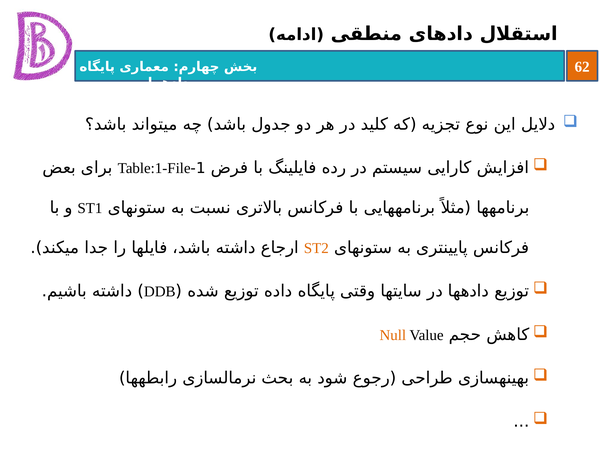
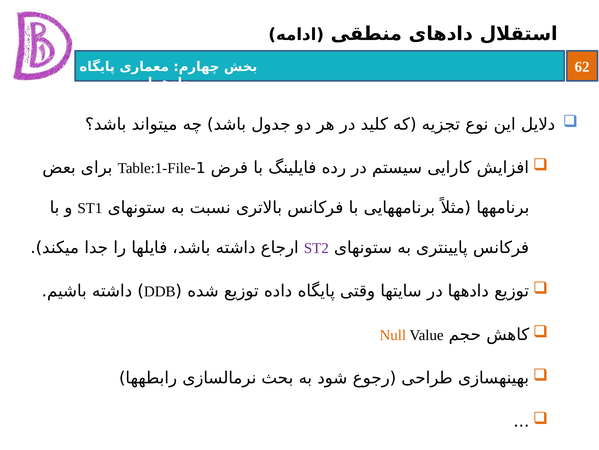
ST2 colour: orange -> purple
